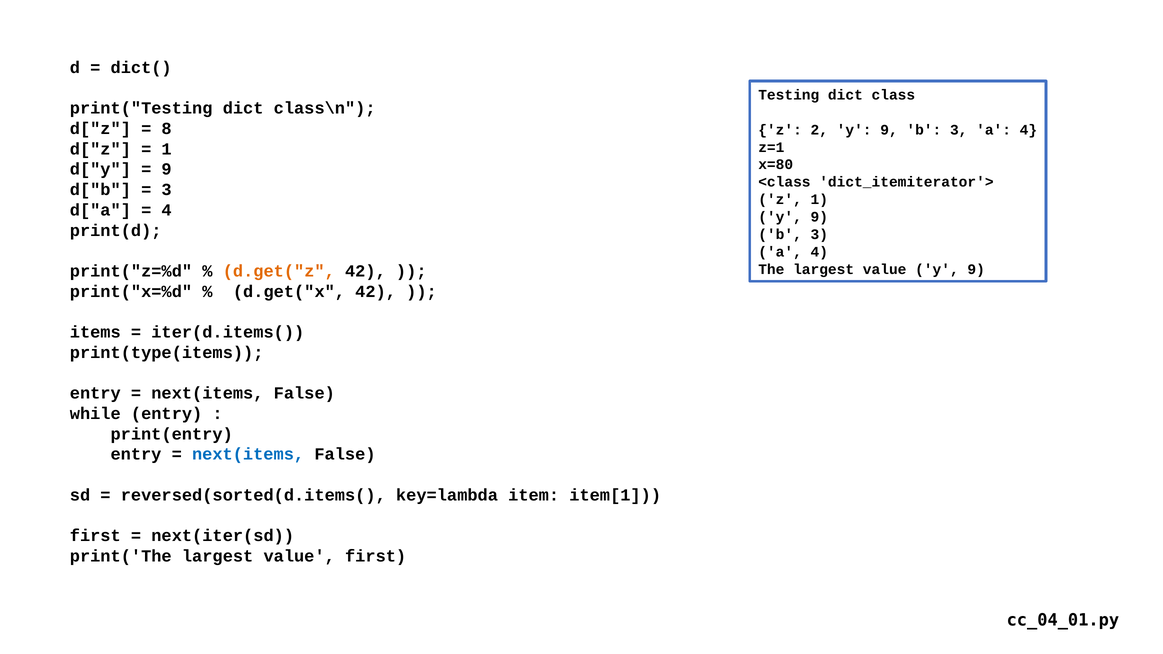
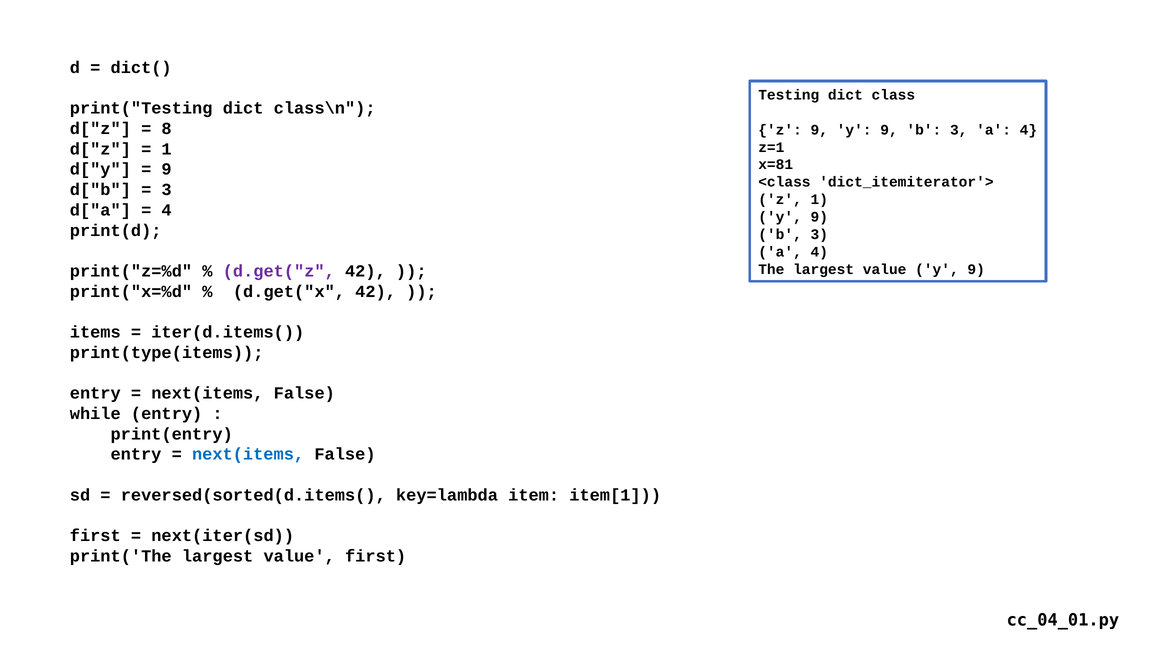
z 2: 2 -> 9
x=80: x=80 -> x=81
d.get("z colour: orange -> purple
